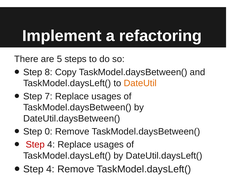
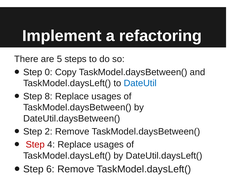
8: 8 -> 0
DateUtil colour: orange -> blue
7: 7 -> 8
0: 0 -> 2
4 at (50, 170): 4 -> 6
